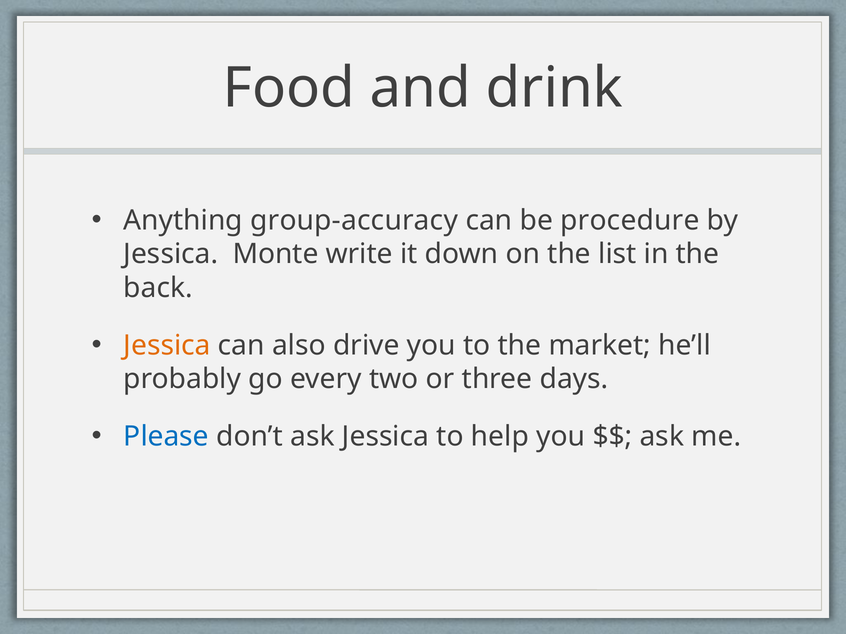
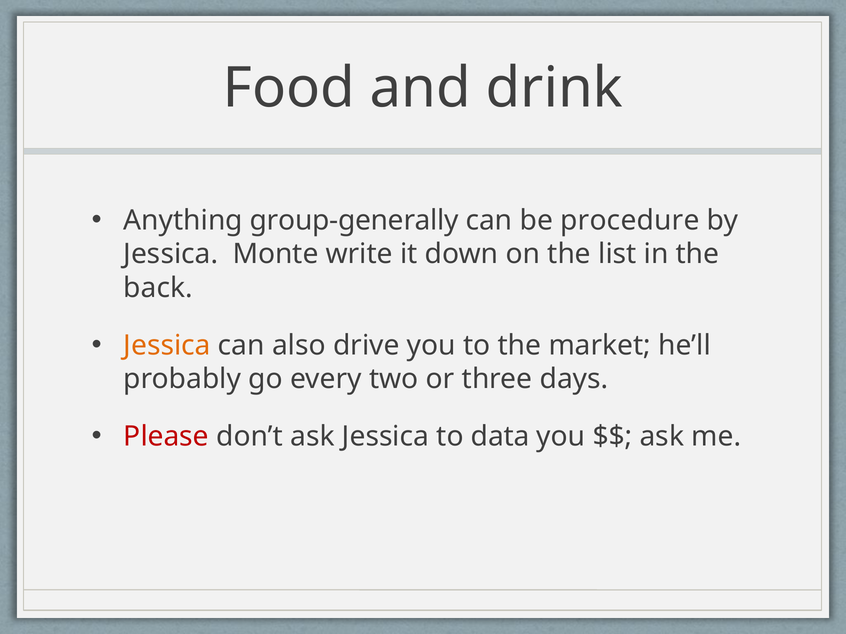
group-accuracy: group-accuracy -> group-generally
Please colour: blue -> red
help: help -> data
